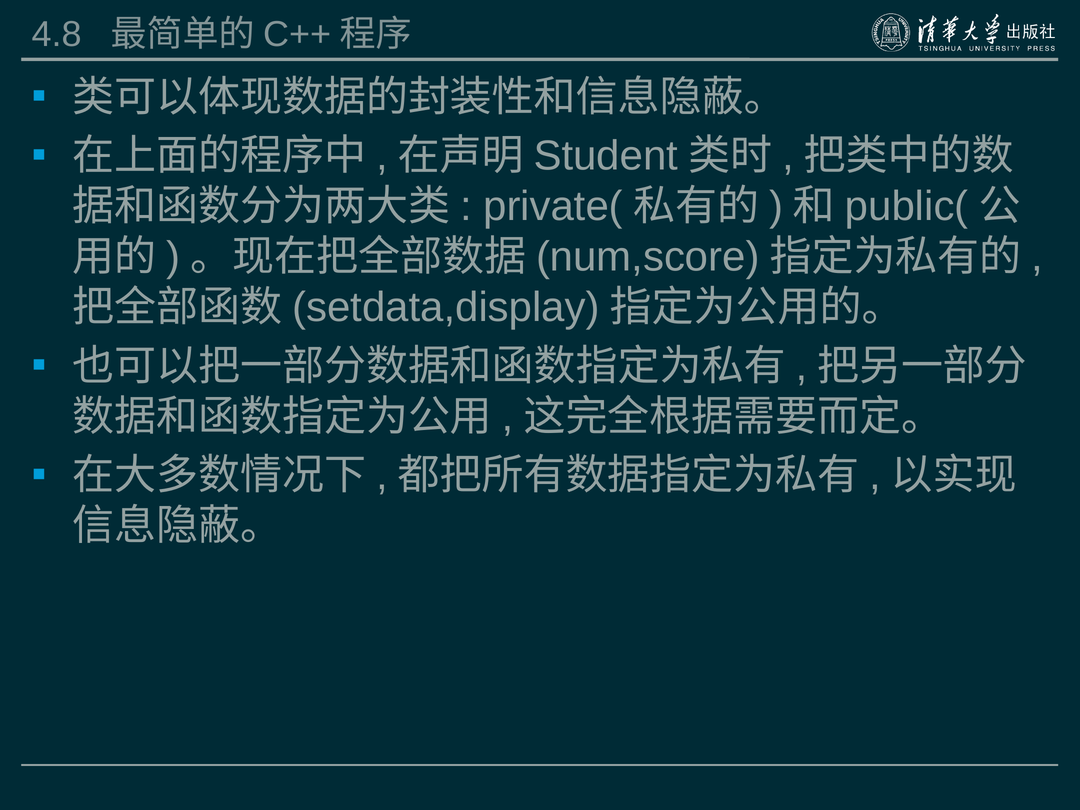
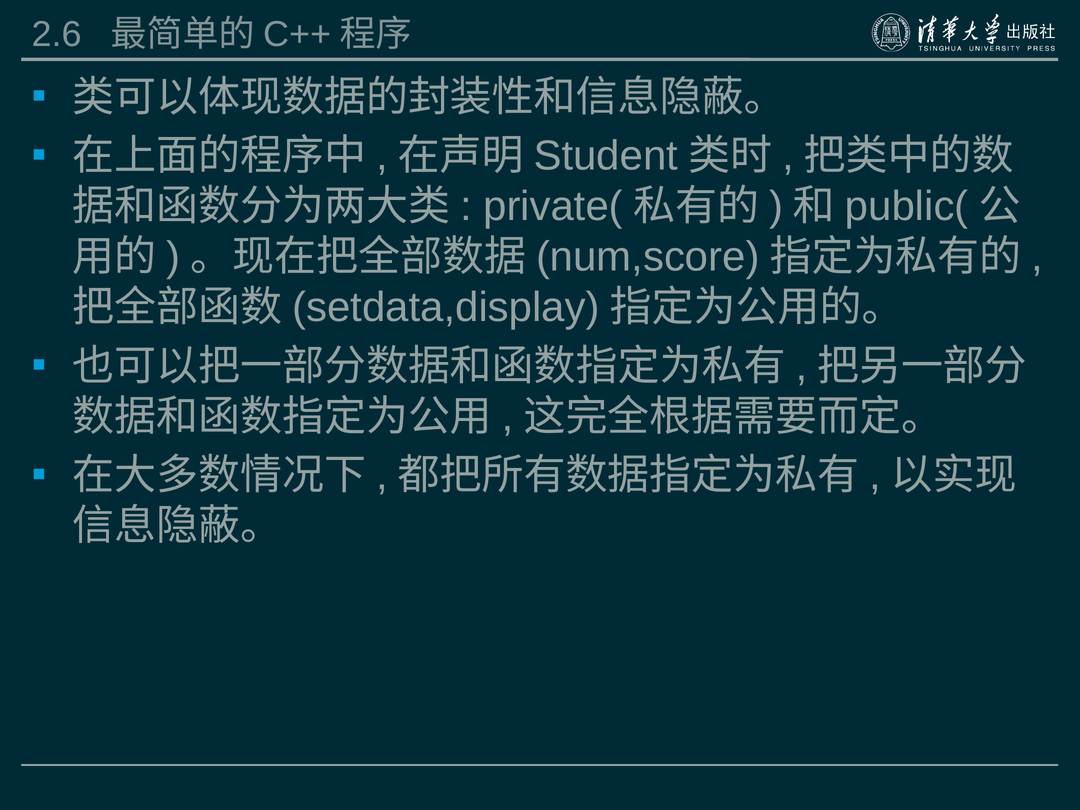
4.8: 4.8 -> 2.6
